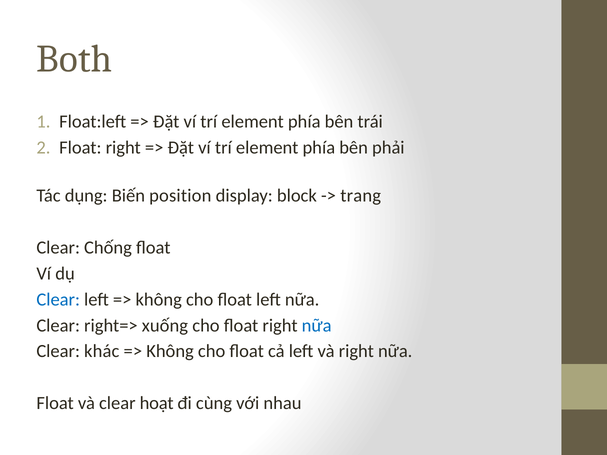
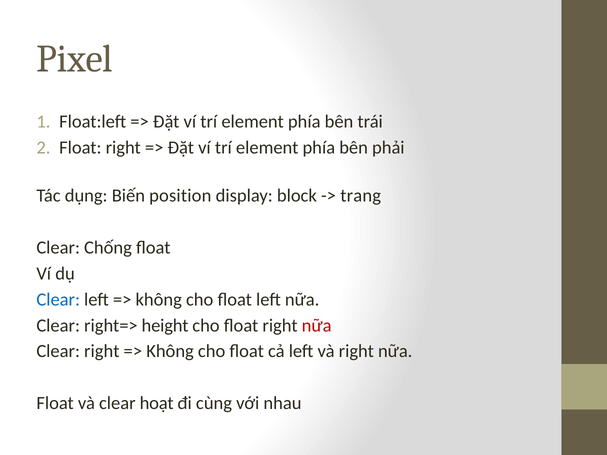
Both: Both -> Pixel
xuống: xuống -> height
nữa at (317, 326) colour: blue -> red
Clear khác: khác -> right
